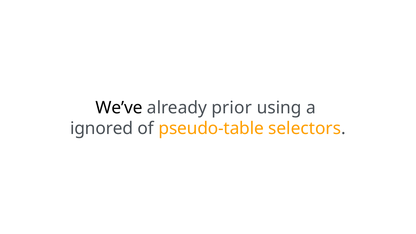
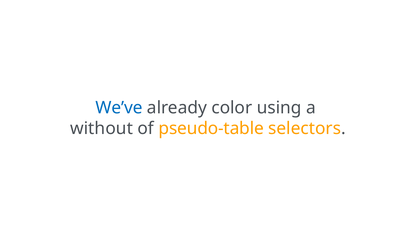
We’ve colour: black -> blue
prior: prior -> color
ignored: ignored -> without
